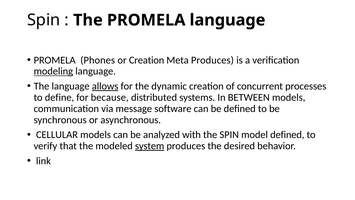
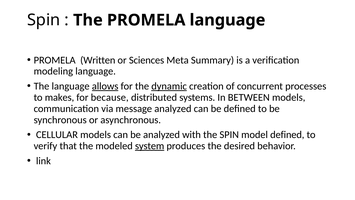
Phones: Phones -> Written
or Creation: Creation -> Sciences
Meta Produces: Produces -> Summary
modeling underline: present -> none
dynamic underline: none -> present
define: define -> makes
message software: software -> analyzed
